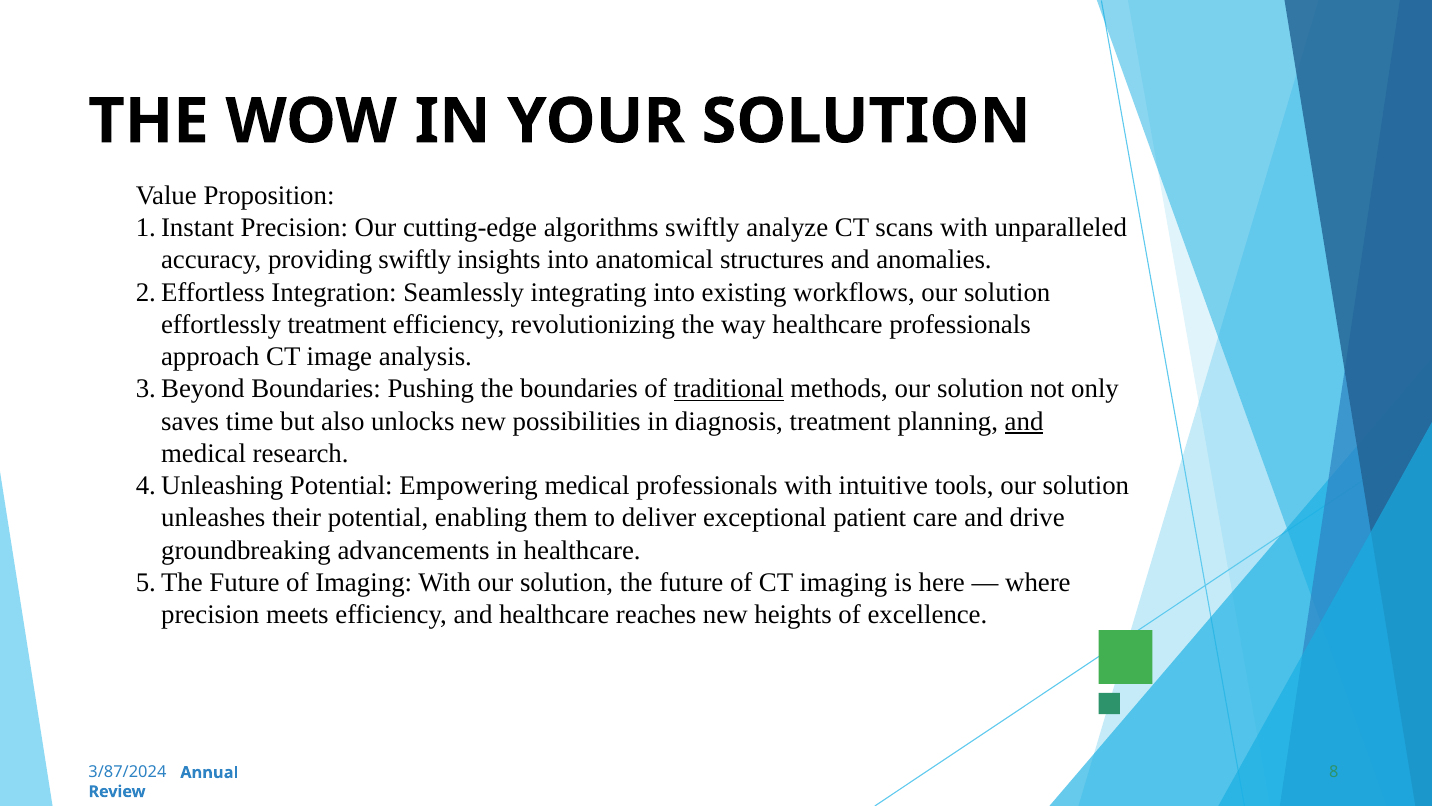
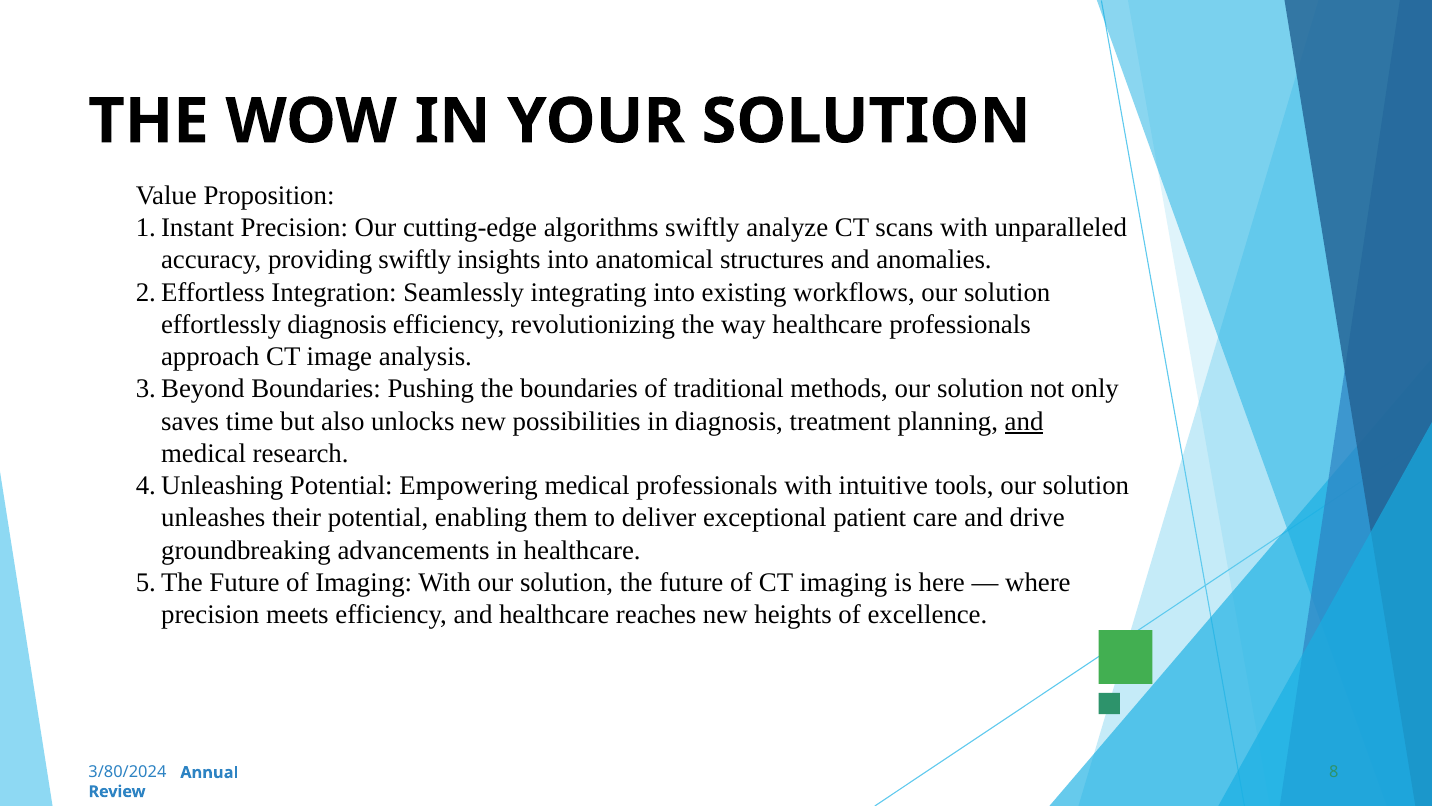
effortlessly treatment: treatment -> diagnosis
traditional underline: present -> none
3/87/2024: 3/87/2024 -> 3/80/2024
